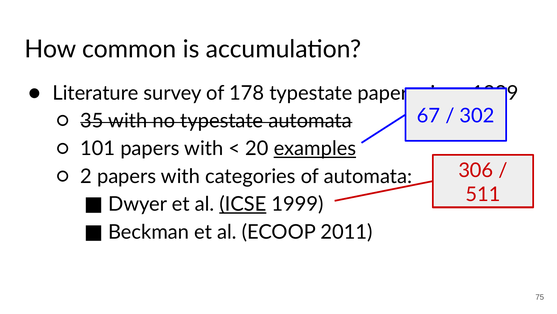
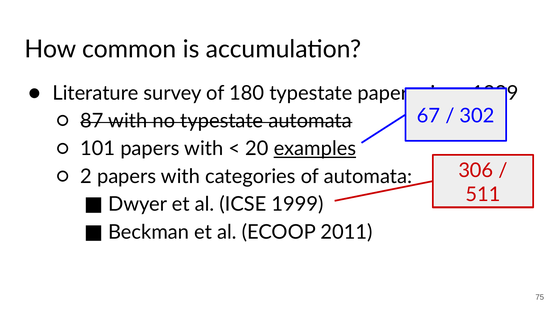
178: 178 -> 180
35: 35 -> 87
ICSE underline: present -> none
